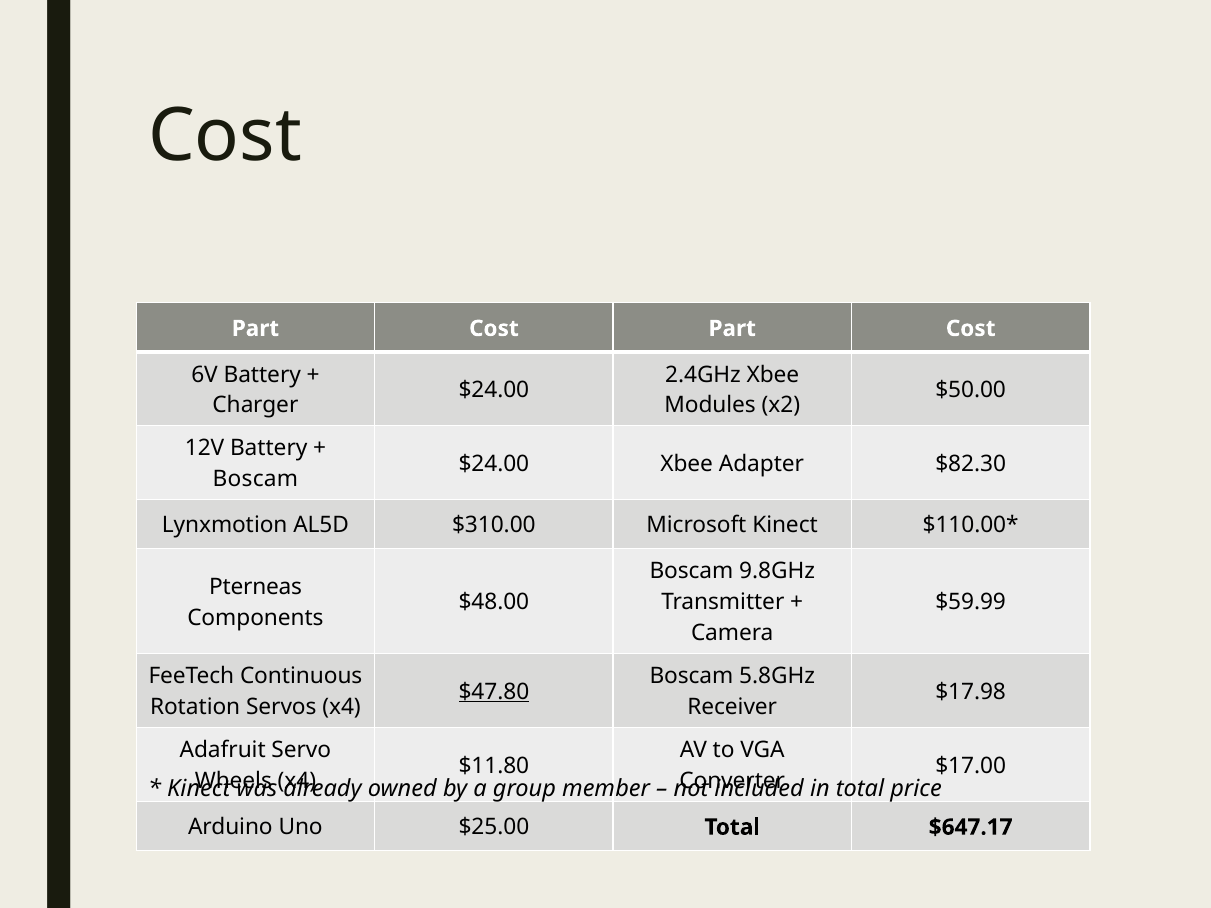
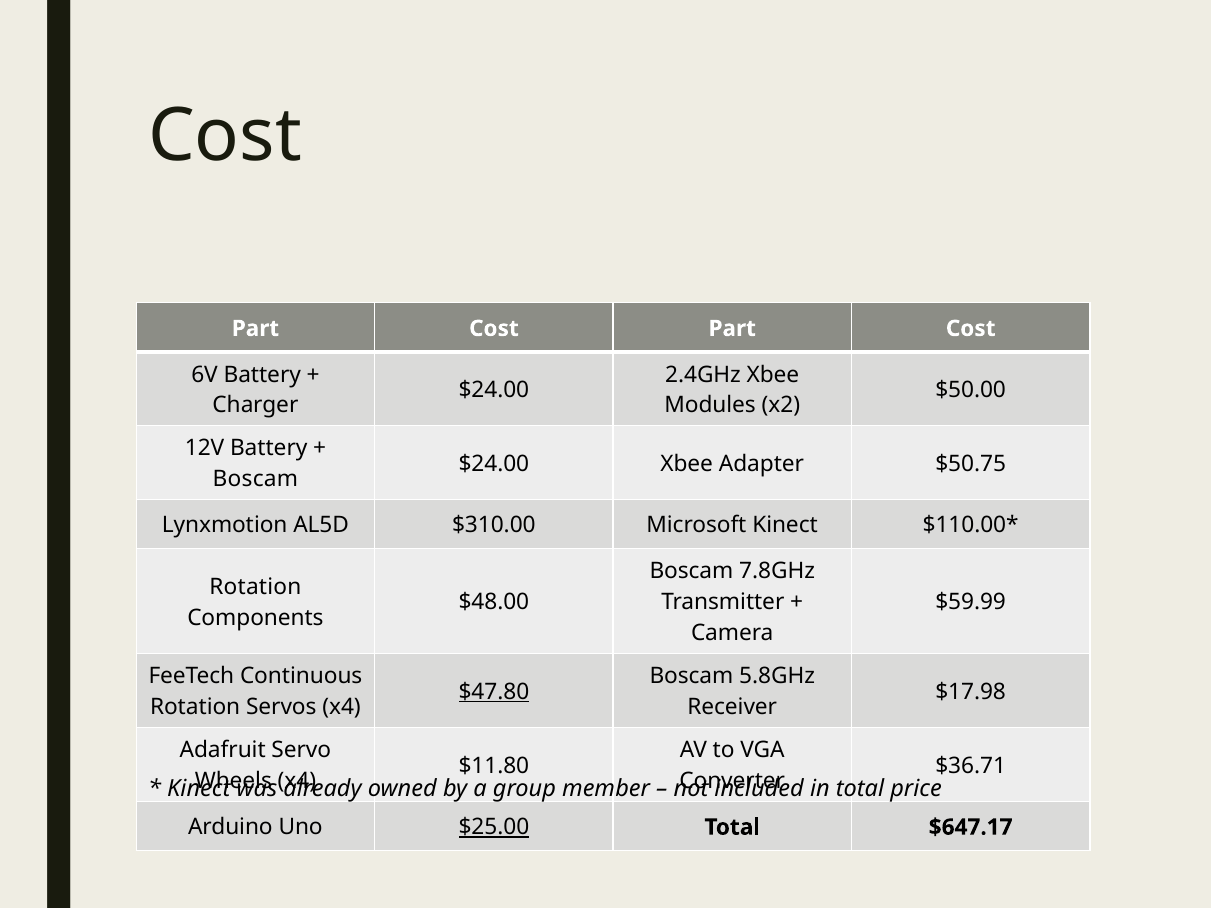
$82.30: $82.30 -> $50.75
9.8GHz: 9.8GHz -> 7.8GHz
Pterneas at (256, 587): Pterneas -> Rotation
$17.00: $17.00 -> $36.71
$25.00 underline: none -> present
